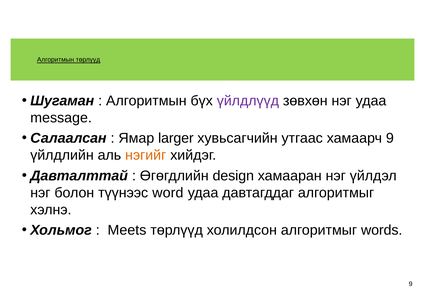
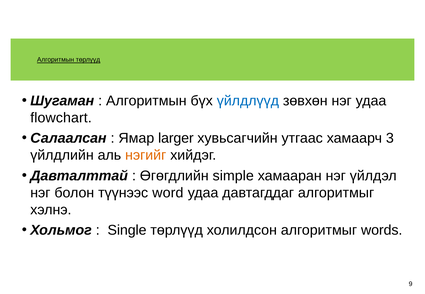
үйлдлүүд colour: purple -> blue
message: message -> flowchart
хамаарч 9: 9 -> 3
design: design -> simple
Meets: Meets -> Single
